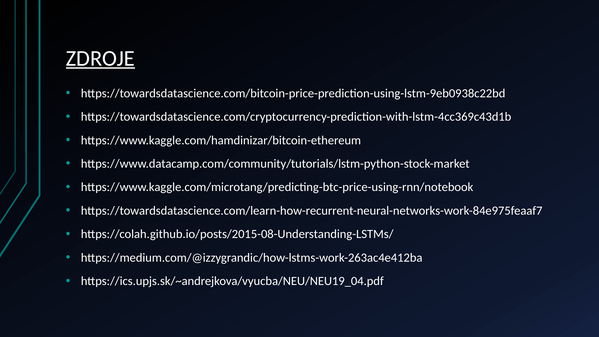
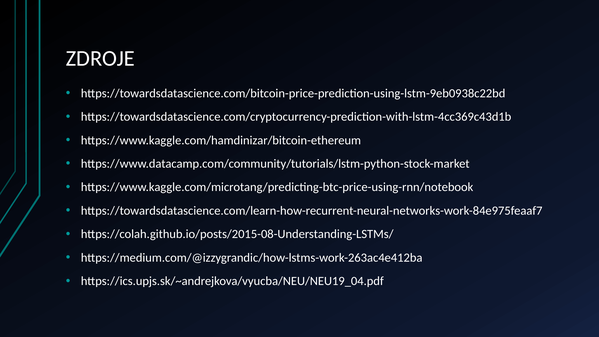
ZDROJE underline: present -> none
